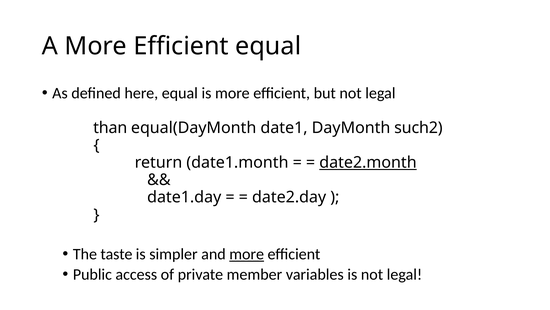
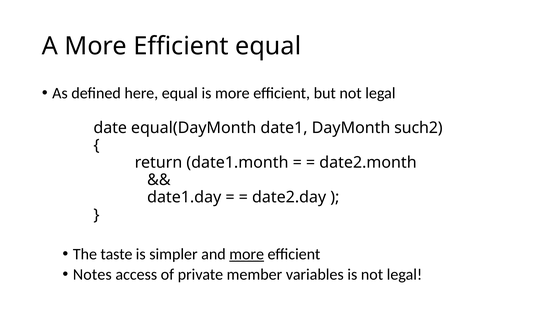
than: than -> date
date2.month underline: present -> none
Public: Public -> Notes
